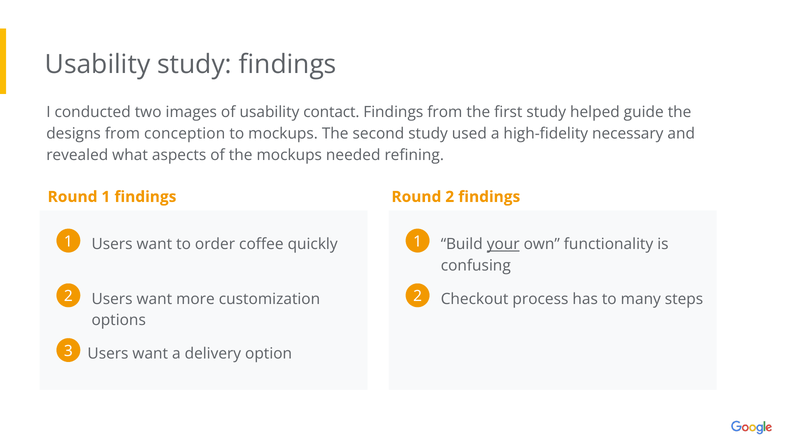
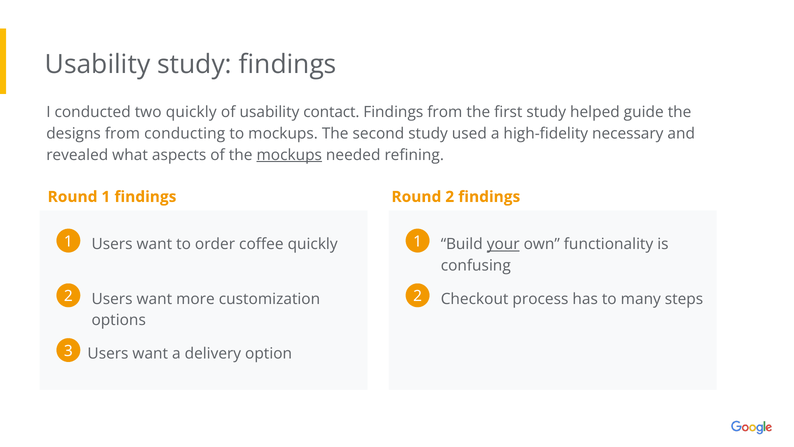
two images: images -> quickly
conception: conception -> conducting
mockups at (289, 155) underline: none -> present
